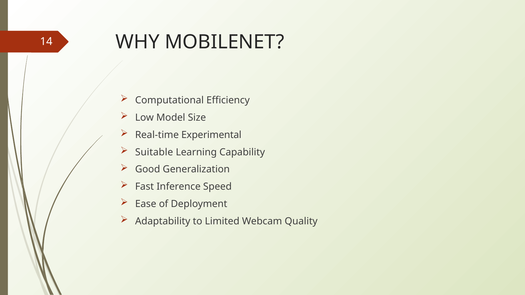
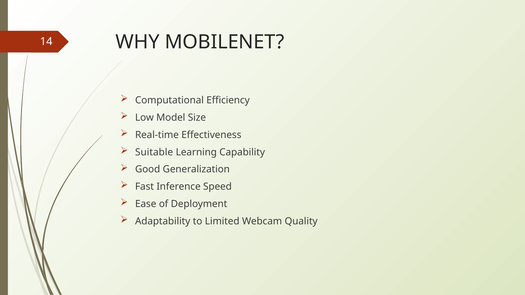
Experimental: Experimental -> Effectiveness
